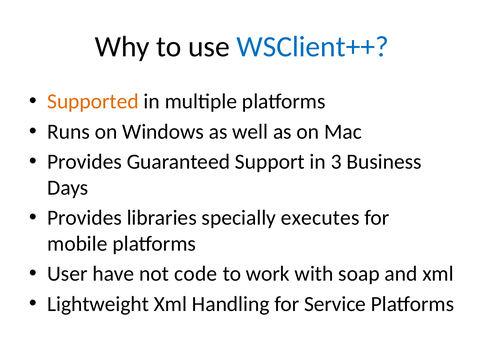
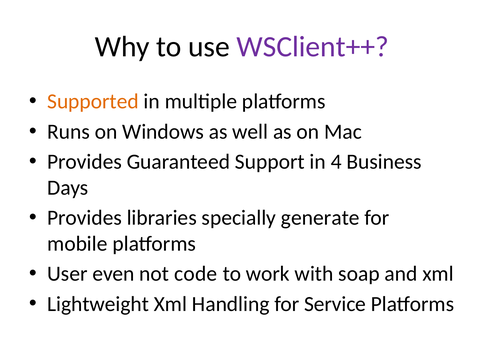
WSClient++ colour: blue -> purple
3: 3 -> 4
executes: executes -> generate
have: have -> even
